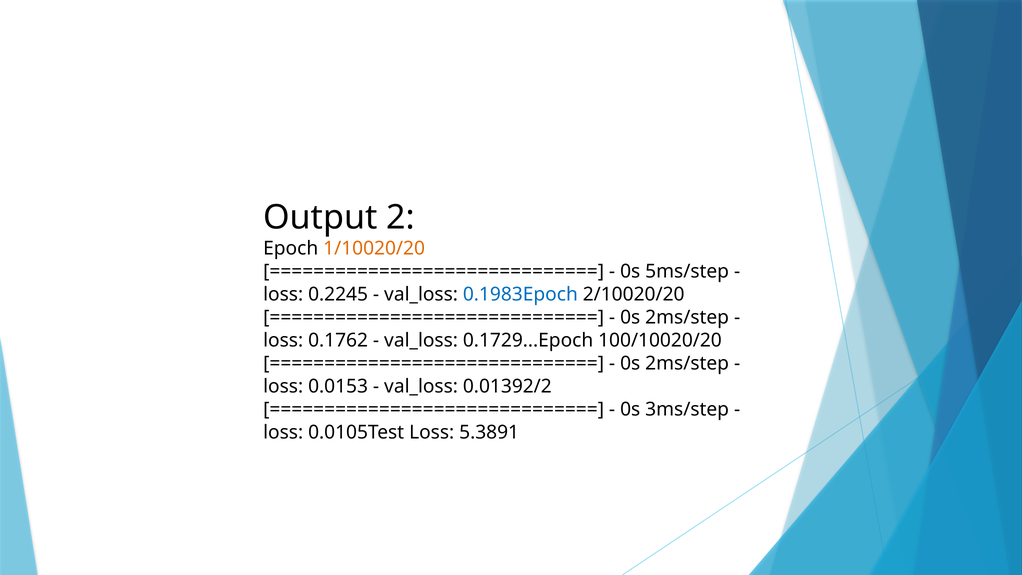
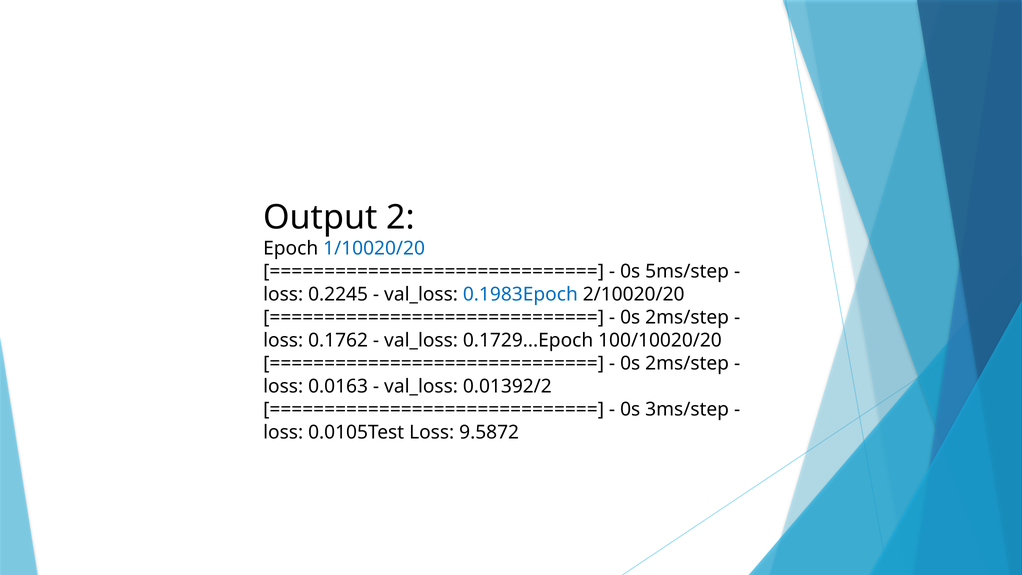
1/10020/20 colour: orange -> blue
0.0153: 0.0153 -> 0.0163
5.3891: 5.3891 -> 9.5872
